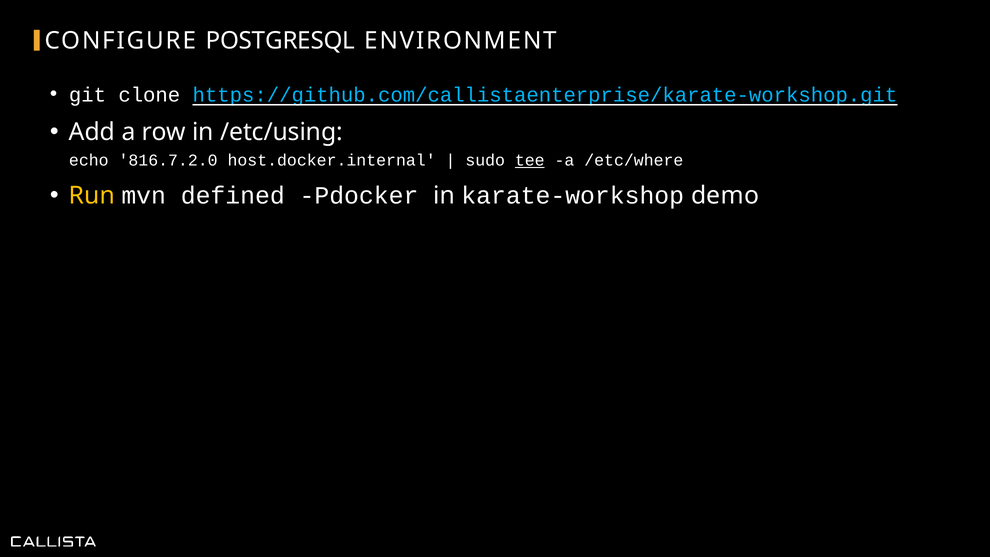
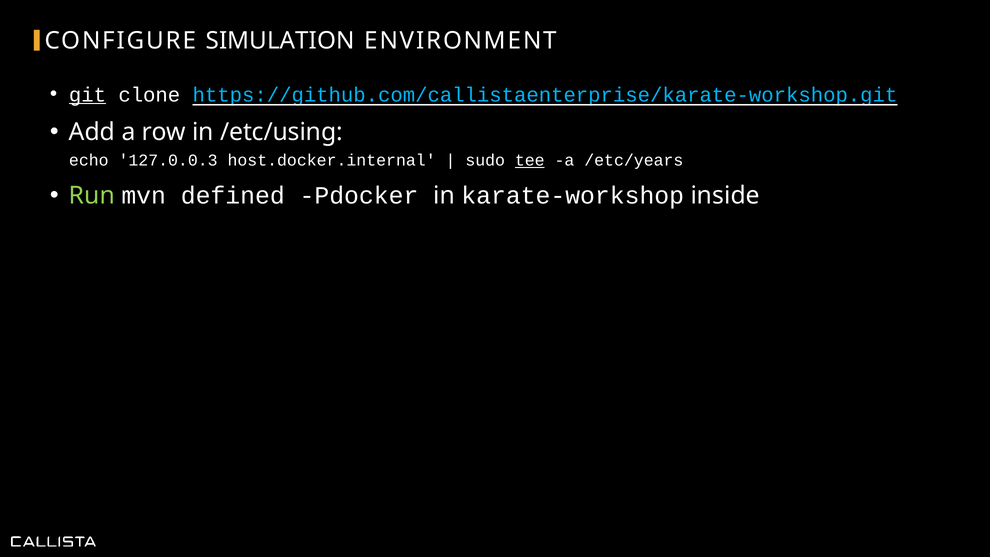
POSTGRESQL: POSTGRESQL -> SIMULATION
git underline: none -> present
816.7.2.0: 816.7.2.0 -> 127.0.0.3
/etc/where: /etc/where -> /etc/years
Run colour: yellow -> light green
demo: demo -> inside
